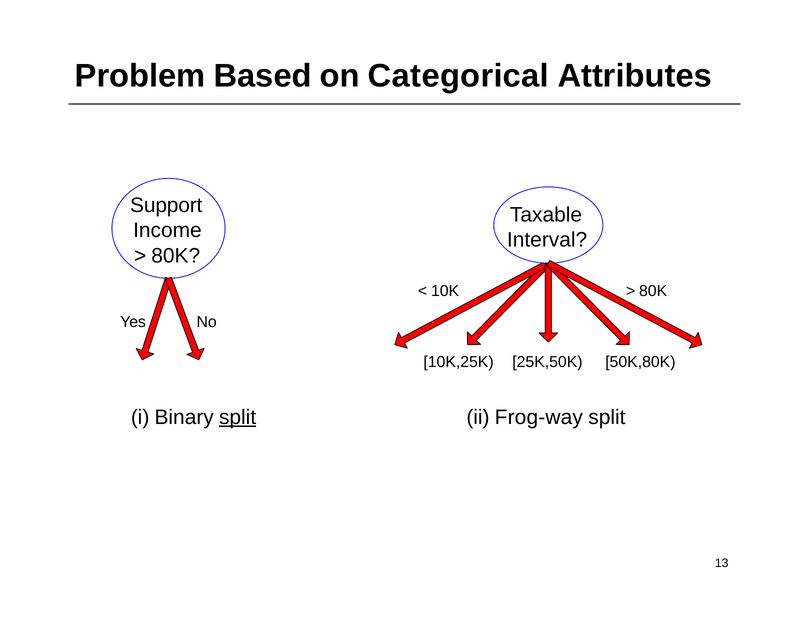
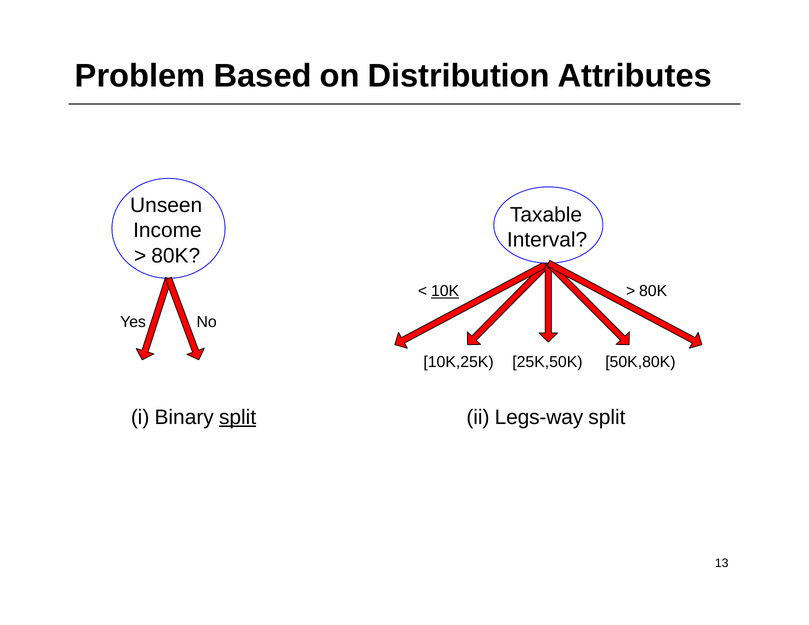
Categorical: Categorical -> Distribution
Support: Support -> Unseen
10K underline: none -> present
Frog-way: Frog-way -> Legs-way
